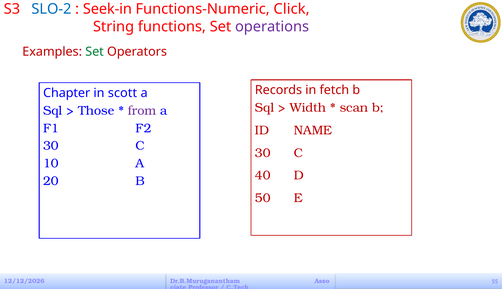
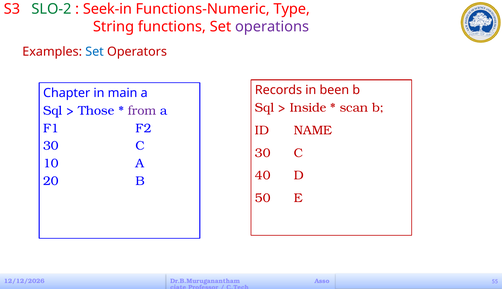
SLO-2 colour: blue -> green
Click: Click -> Type
Set at (95, 52) colour: green -> blue
fetch: fetch -> been
scott: scott -> main
Width: Width -> Inside
